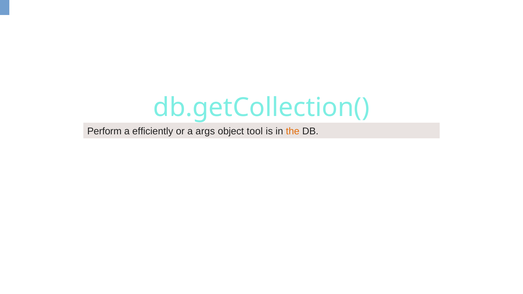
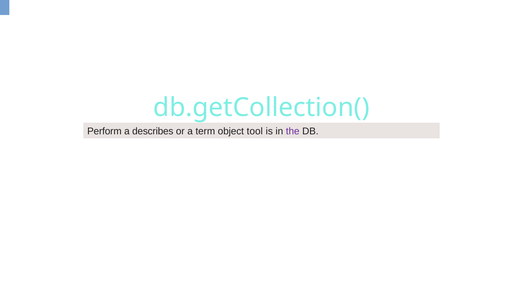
efficiently: efficiently -> describes
args: args -> term
the colour: orange -> purple
